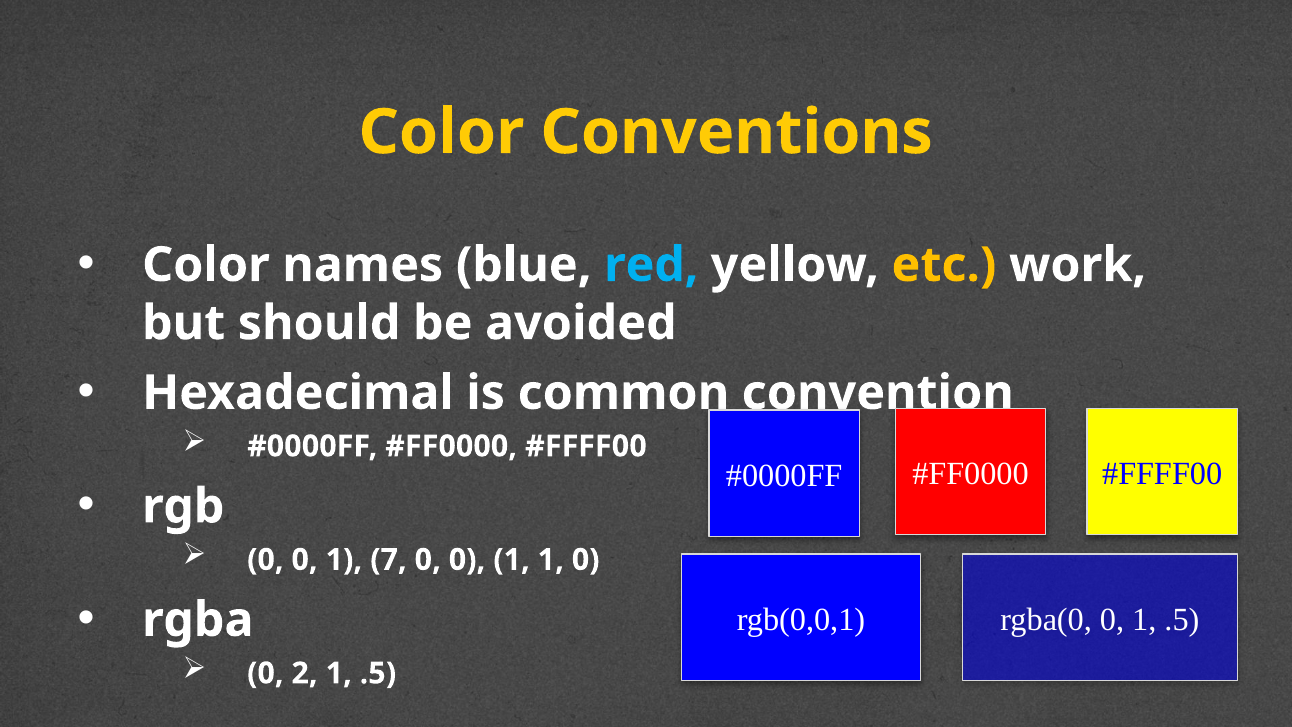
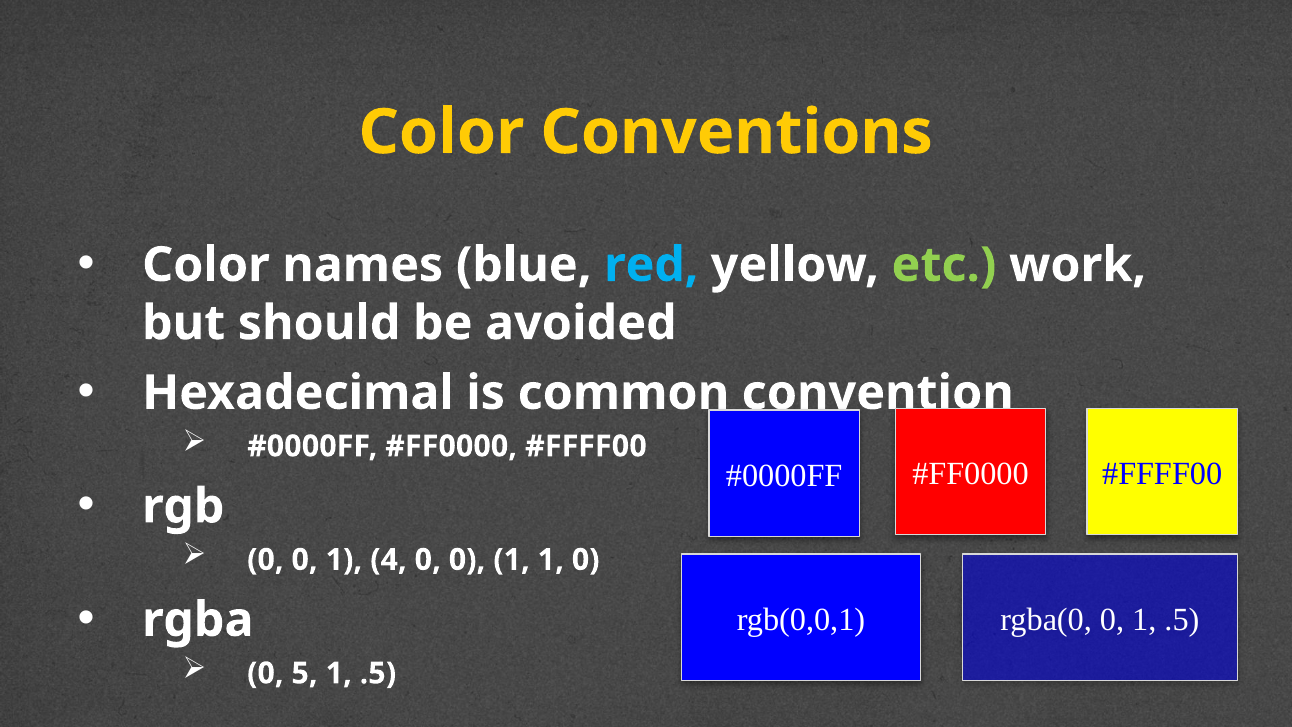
etc colour: yellow -> light green
7: 7 -> 4
2: 2 -> 5
